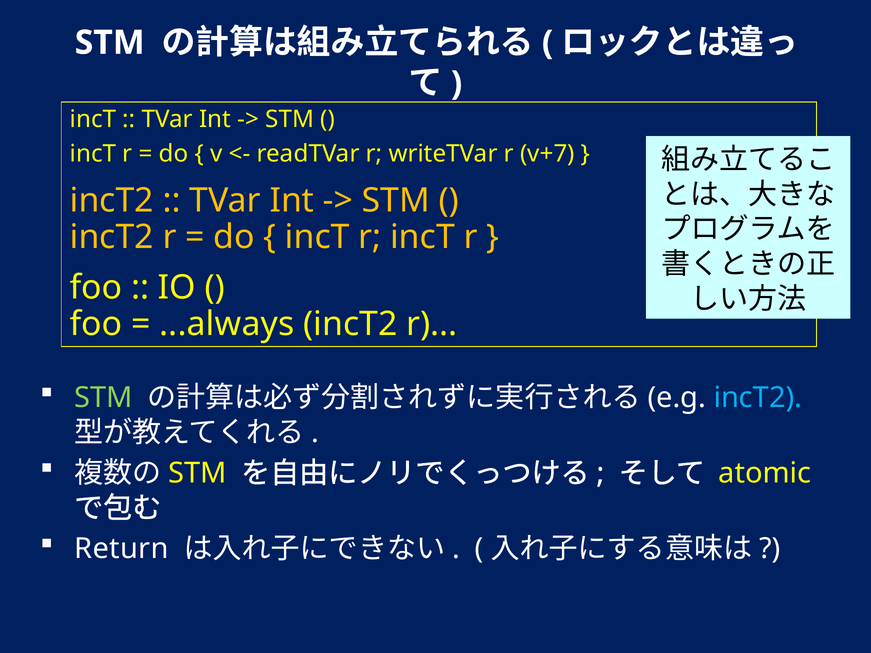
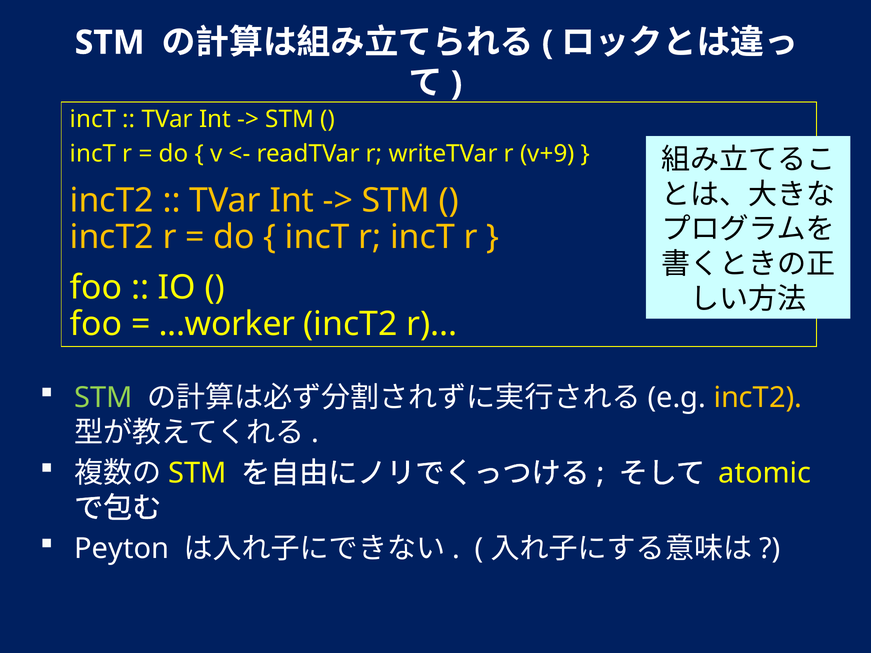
v+7: v+7 -> v+9
...always: ...always -> ...worker
incT2 at (758, 398) colour: light blue -> yellow
Return: Return -> Peyton
